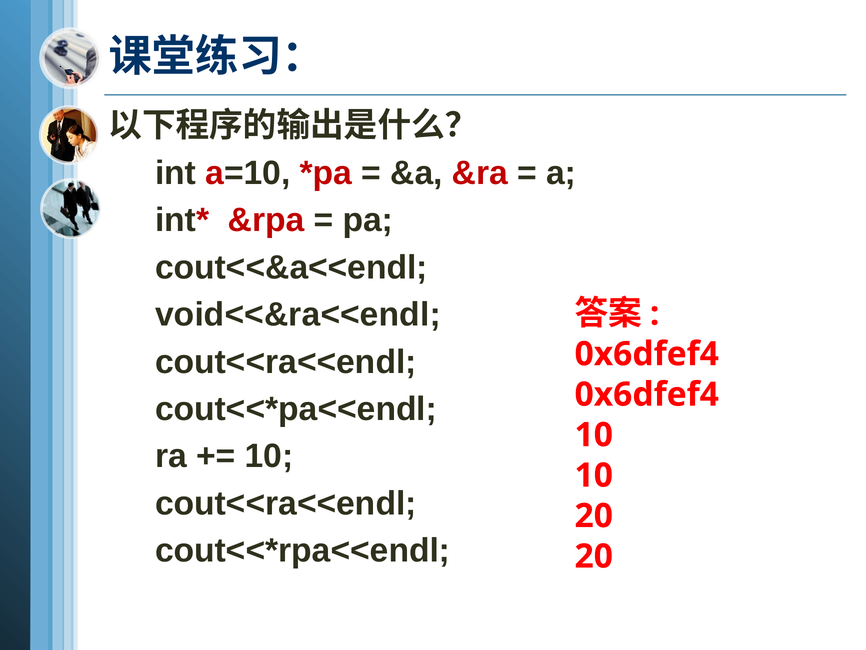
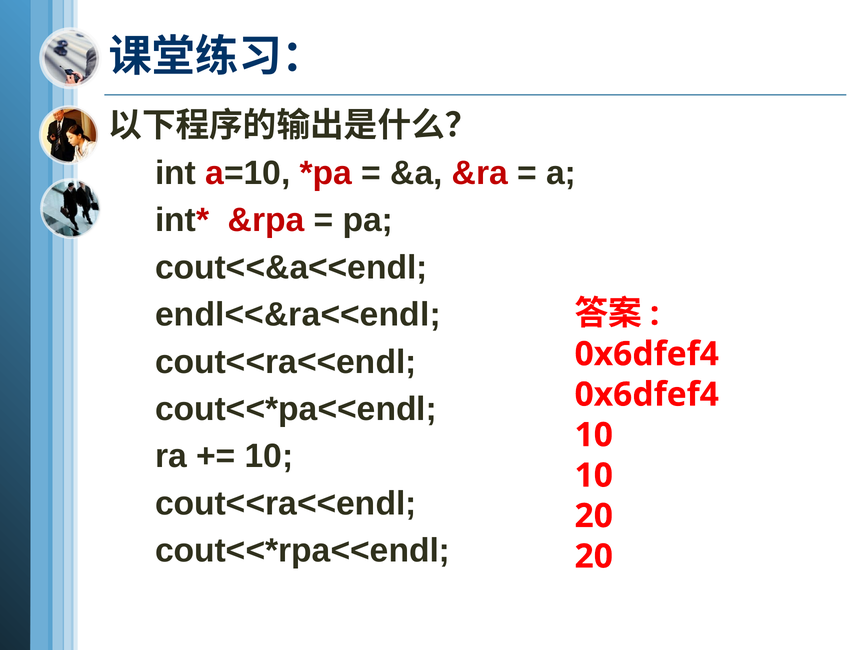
void<<&ra<<endl: void<<&ra<<endl -> endl<<&ra<<endl
